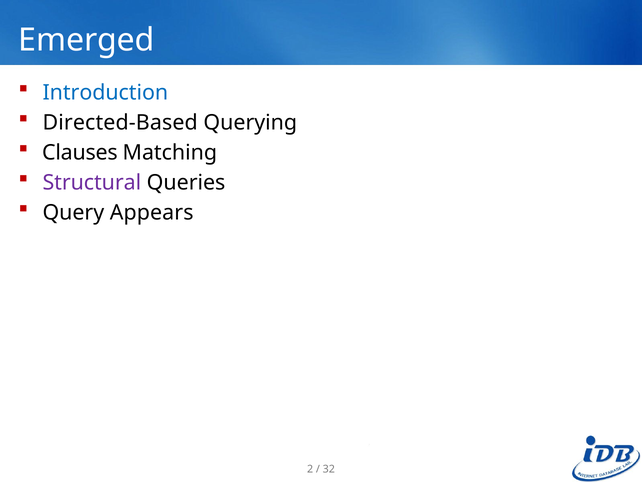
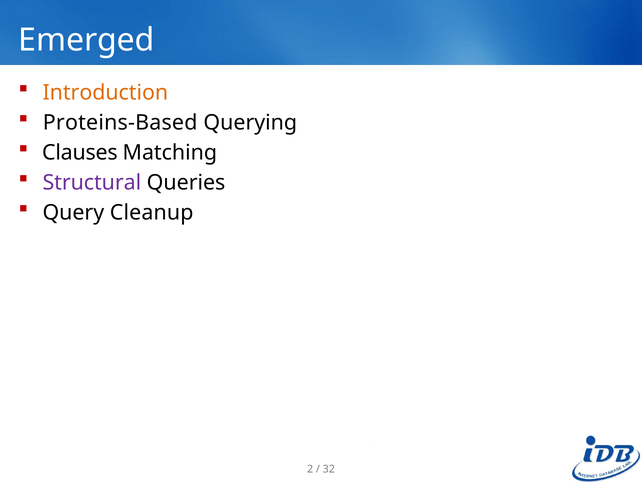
Introduction colour: blue -> orange
Directed-Based: Directed-Based -> Proteins-Based
Appears: Appears -> Cleanup
